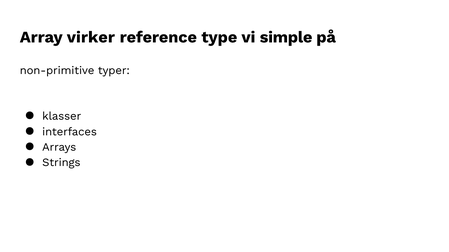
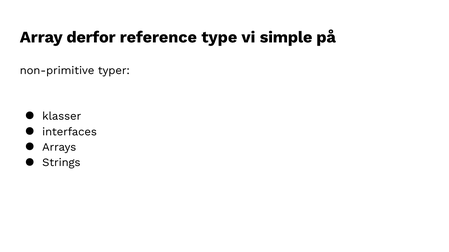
virker: virker -> derfor
